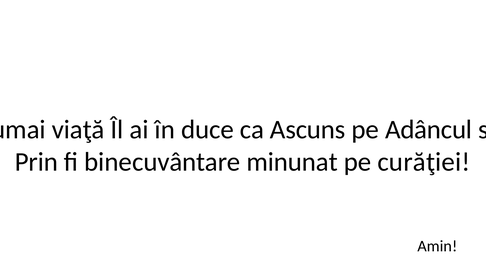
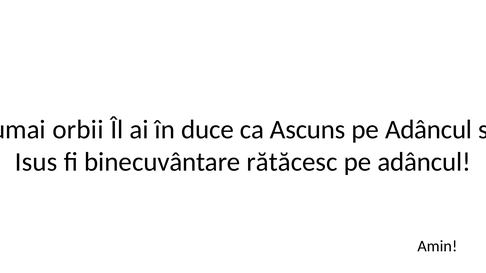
viaţă: viaţă -> orbii
Prin: Prin -> Isus
minunat: minunat -> rătăcesc
curăţiei at (424, 162): curăţiei -> adâncul
